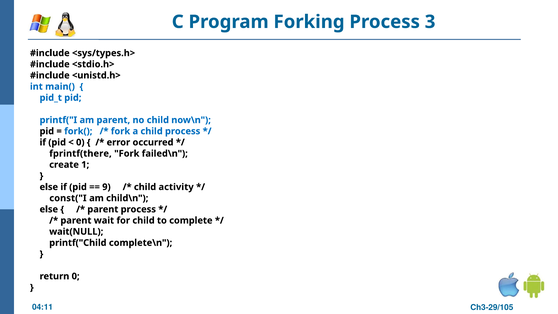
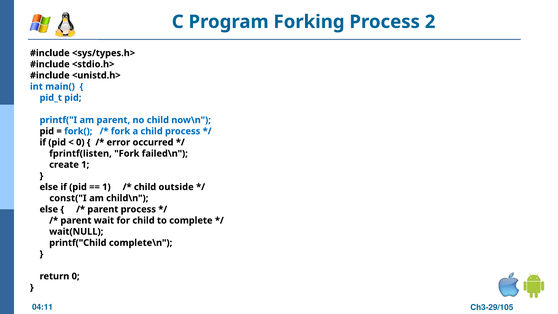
3: 3 -> 2
fprintf(there: fprintf(there -> fprintf(listen
9 at (106, 187): 9 -> 1
activity: activity -> outside
